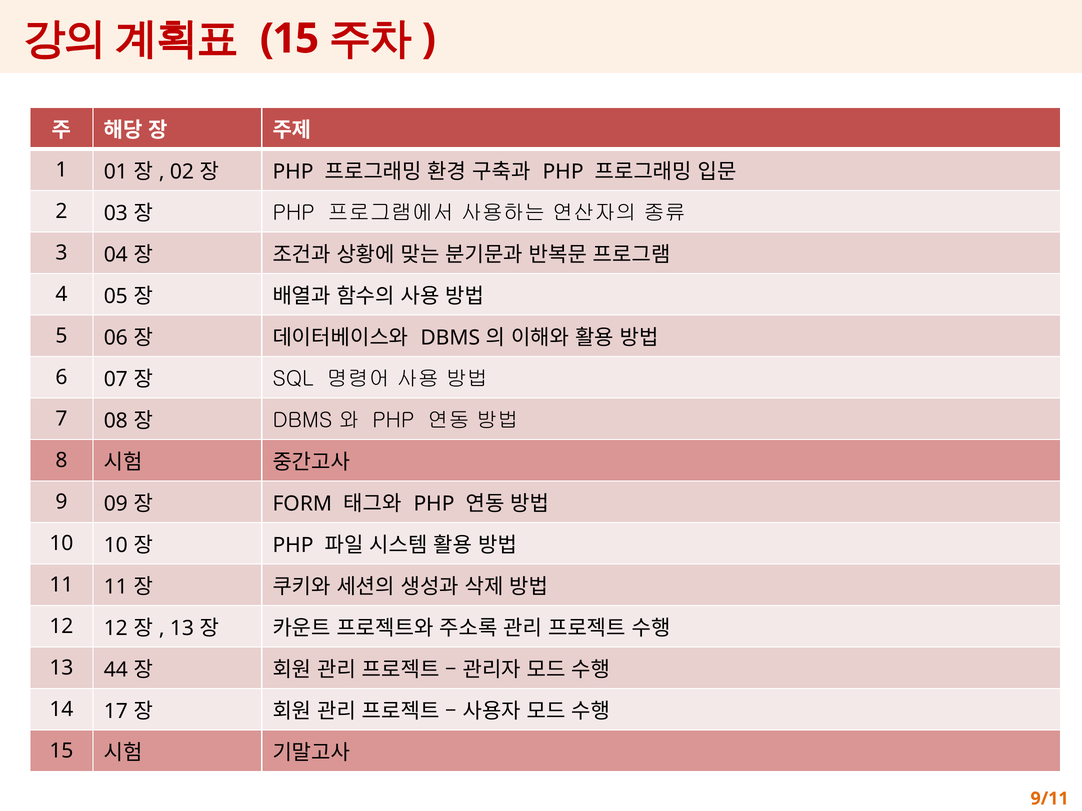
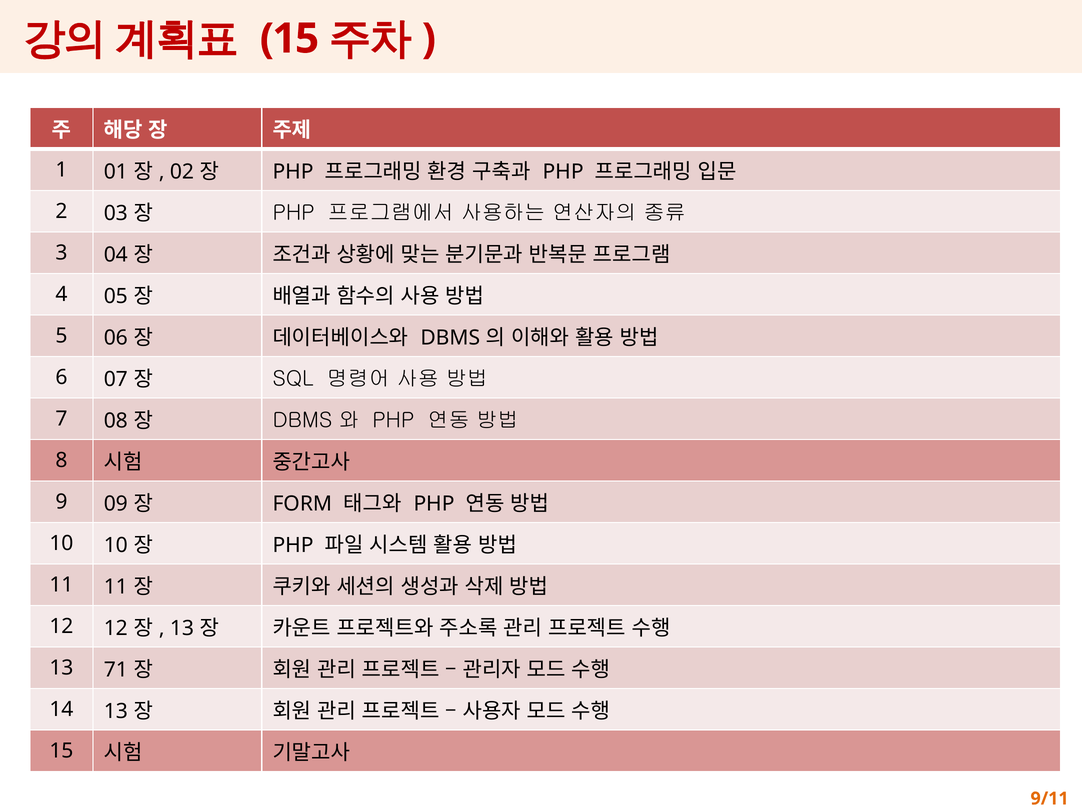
44: 44 -> 71
14 17: 17 -> 13
